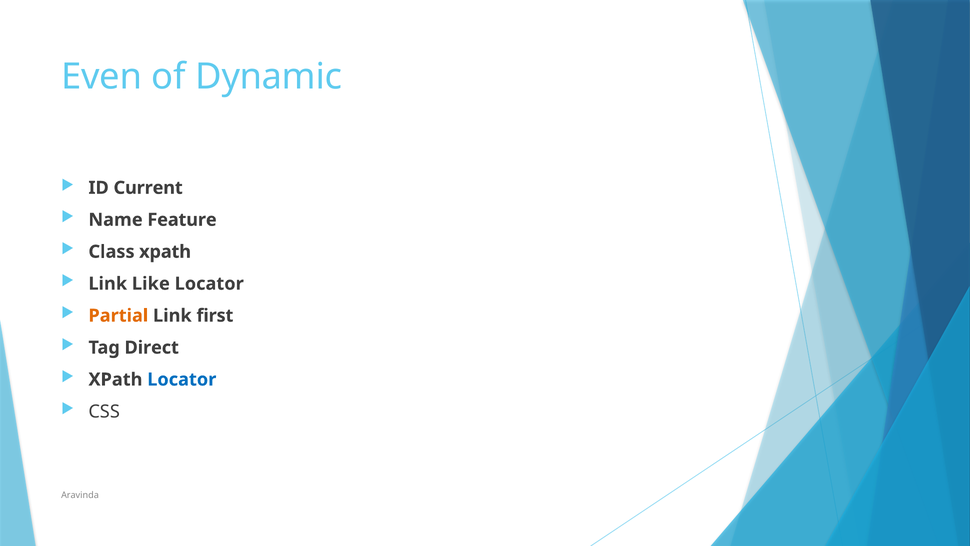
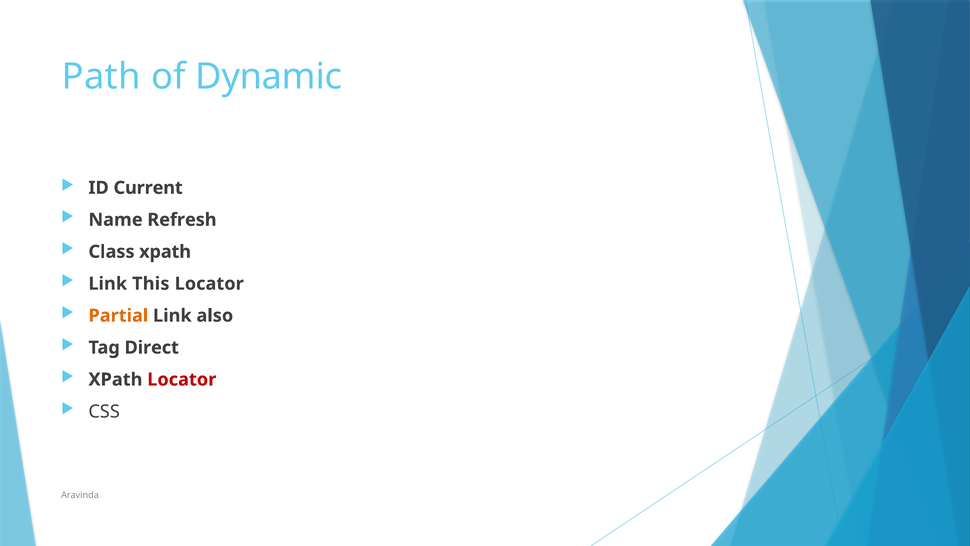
Even: Even -> Path
Feature: Feature -> Refresh
Like: Like -> This
first: first -> also
Locator at (182, 379) colour: blue -> red
